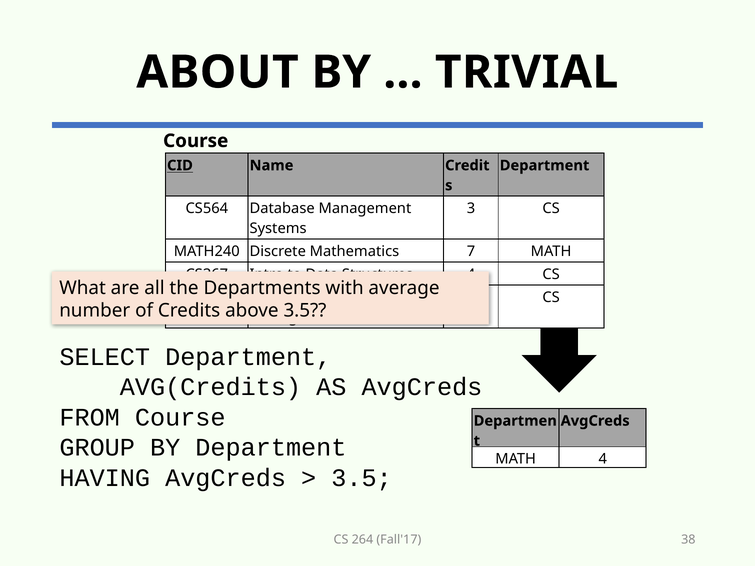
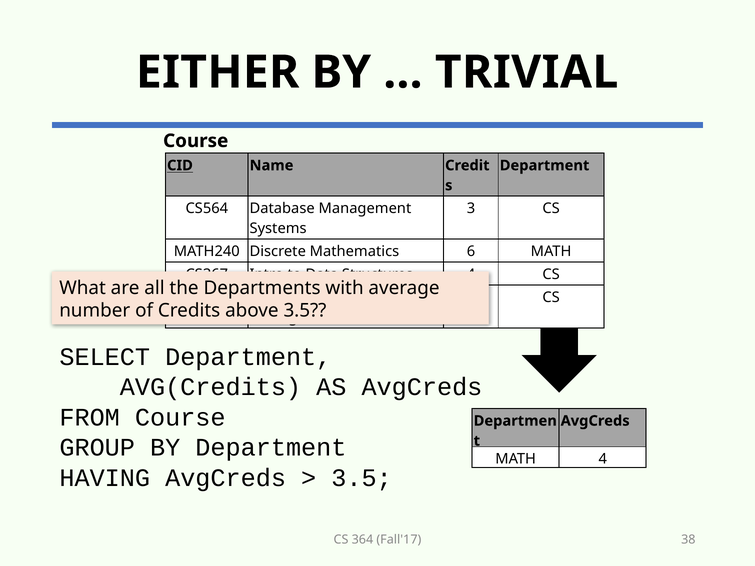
ABOUT: ABOUT -> EITHER
7: 7 -> 6
264: 264 -> 364
